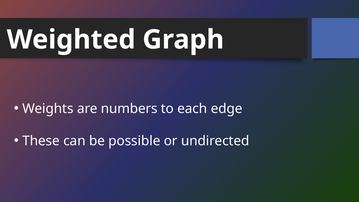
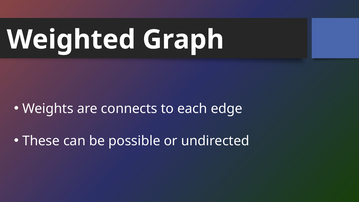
numbers: numbers -> connects
